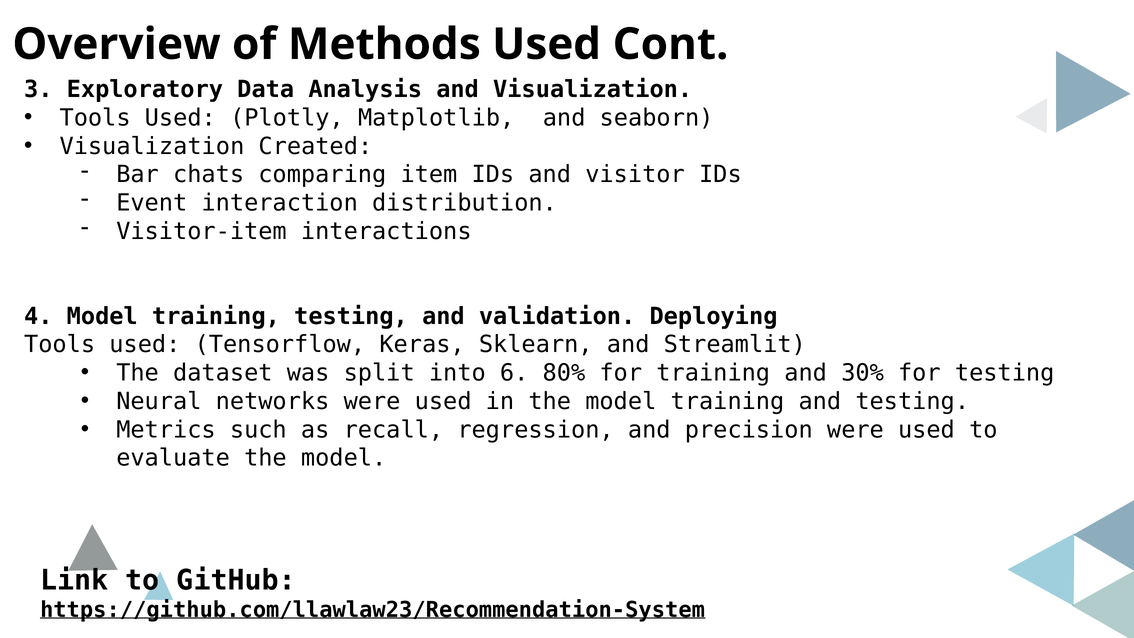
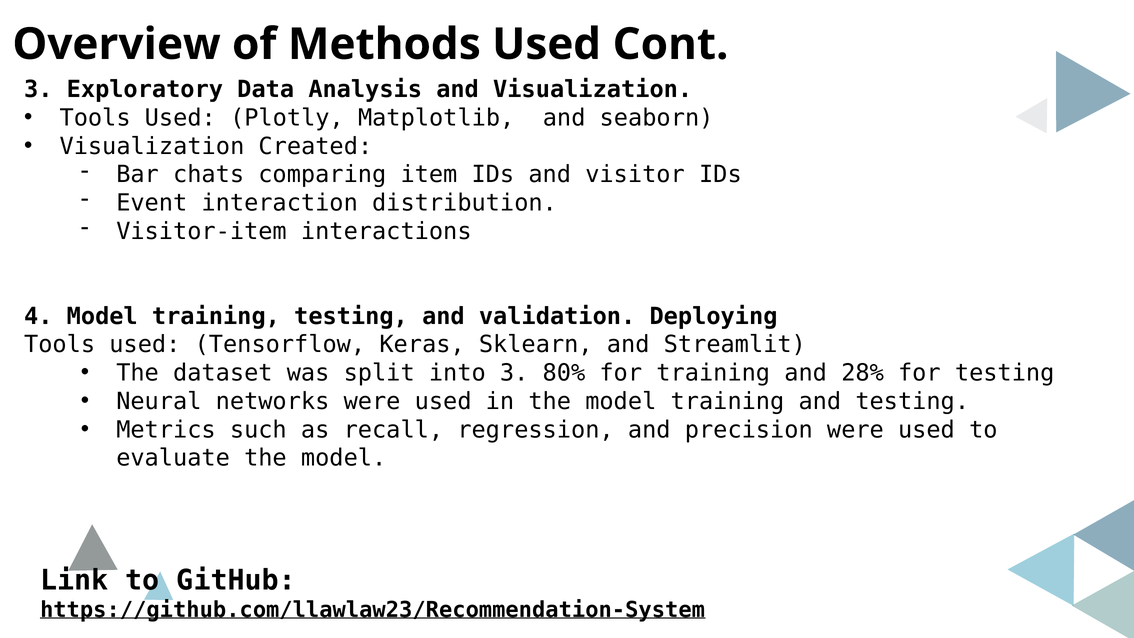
into 6: 6 -> 3
30%: 30% -> 28%
